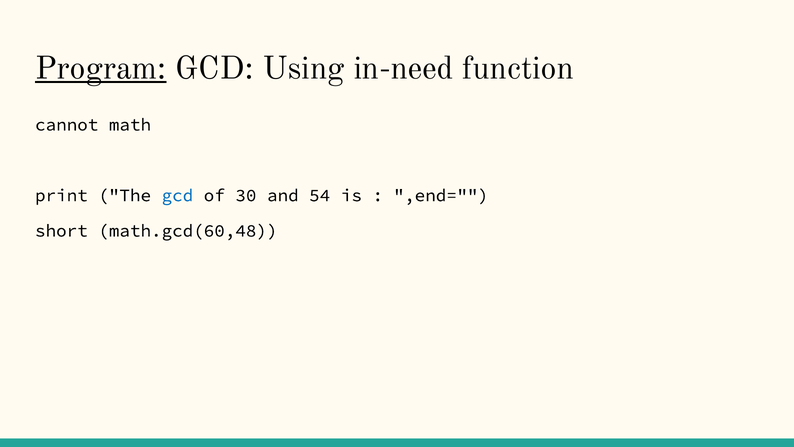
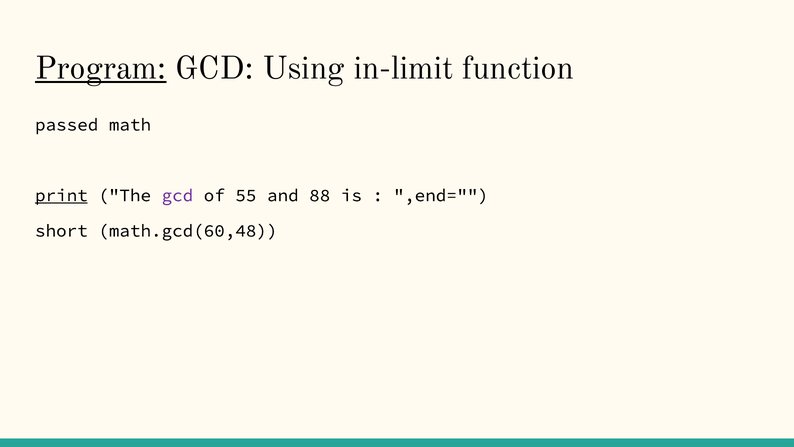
in-need: in-need -> in-limit
cannot: cannot -> passed
print underline: none -> present
gcd at (177, 195) colour: blue -> purple
30: 30 -> 55
54: 54 -> 88
